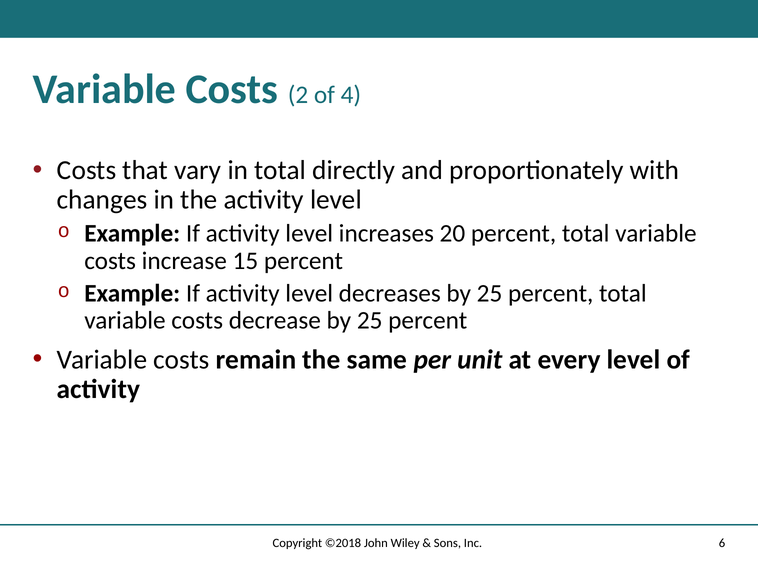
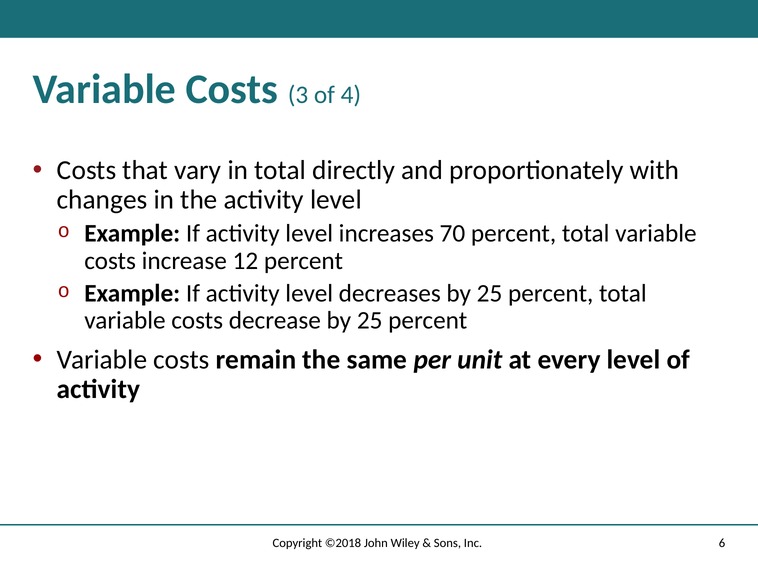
2: 2 -> 3
20: 20 -> 70
15: 15 -> 12
